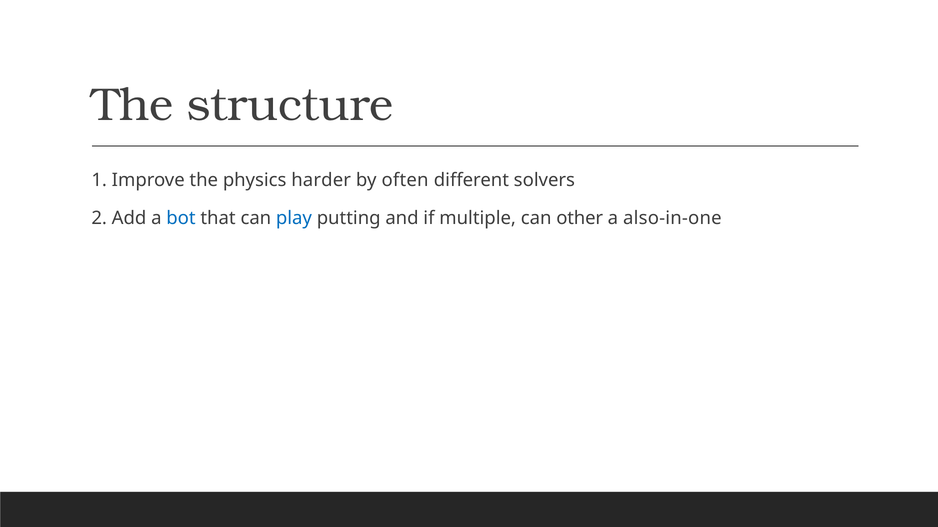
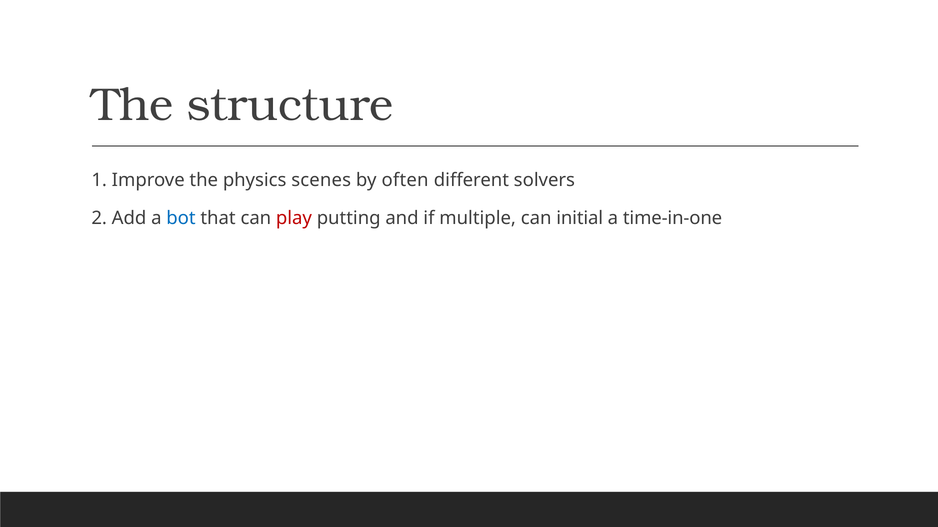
harder: harder -> scenes
play colour: blue -> red
other: other -> initial
also-in-one: also-in-one -> time-in-one
